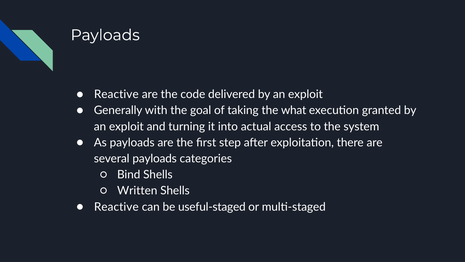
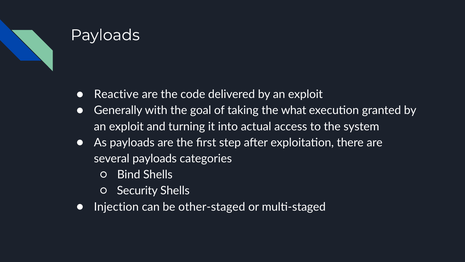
Written: Written -> Security
Reactive at (116, 206): Reactive -> Injection
useful-staged: useful-staged -> other-staged
